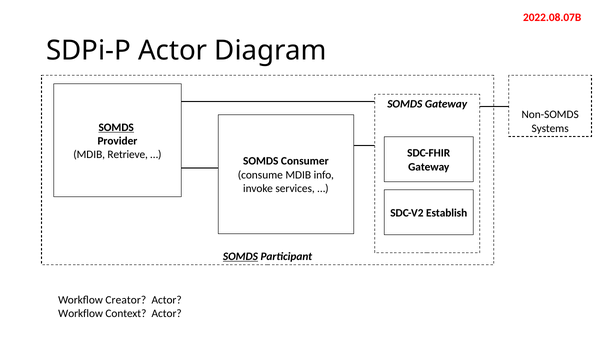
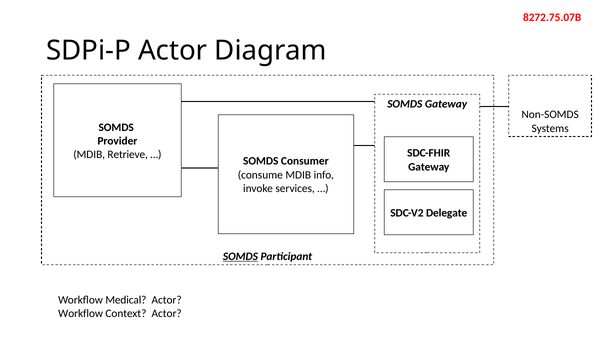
2022.08.07B: 2022.08.07B -> 8272.75.07B
SOMDS at (116, 127) underline: present -> none
Establish: Establish -> Delegate
Creator: Creator -> Medical
